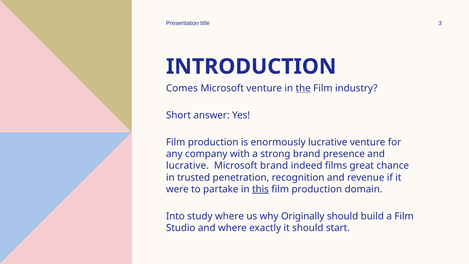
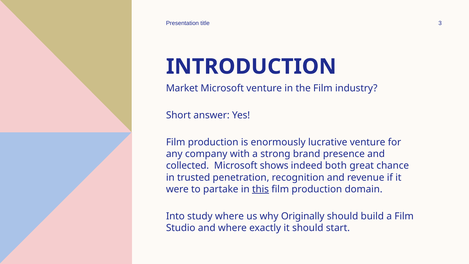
Comes: Comes -> Market
the underline: present -> none
lucrative at (187, 166): lucrative -> collected
Microsoft brand: brand -> shows
films: films -> both
